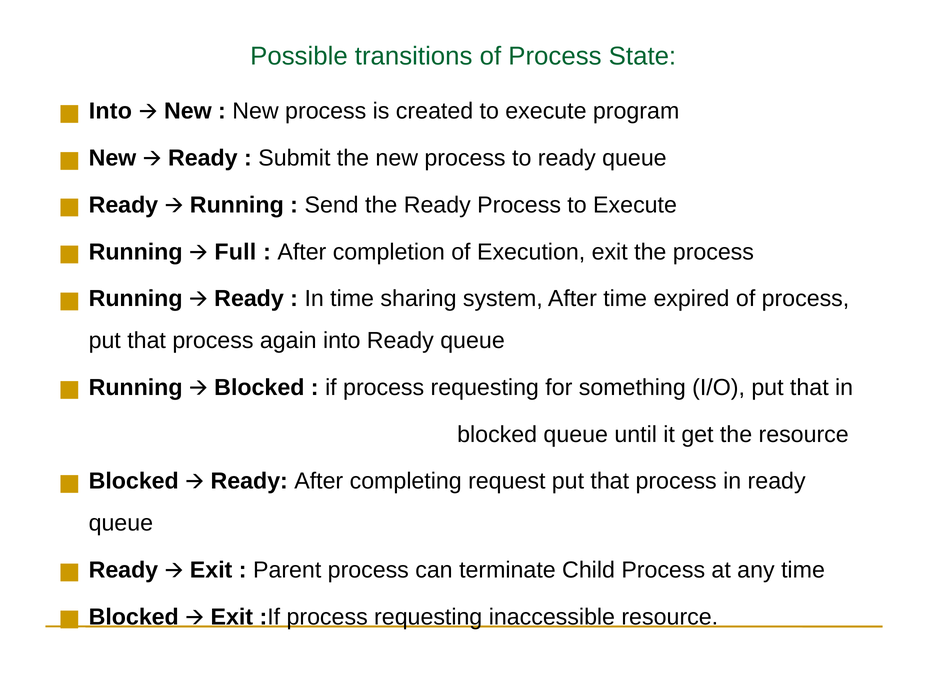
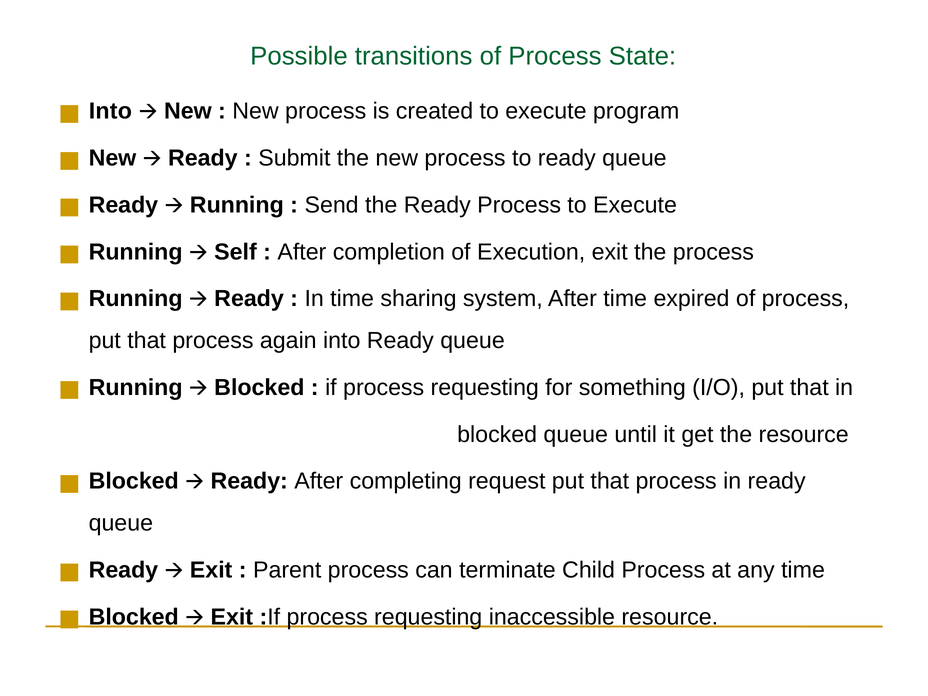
Full: Full -> Self
